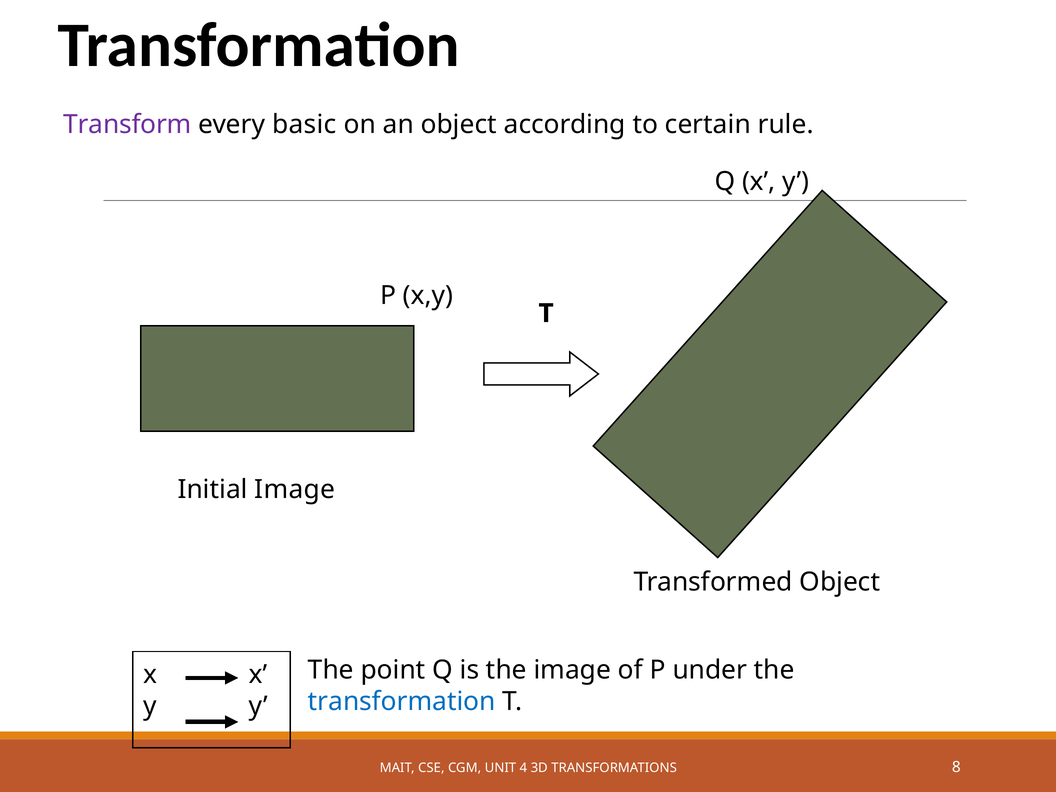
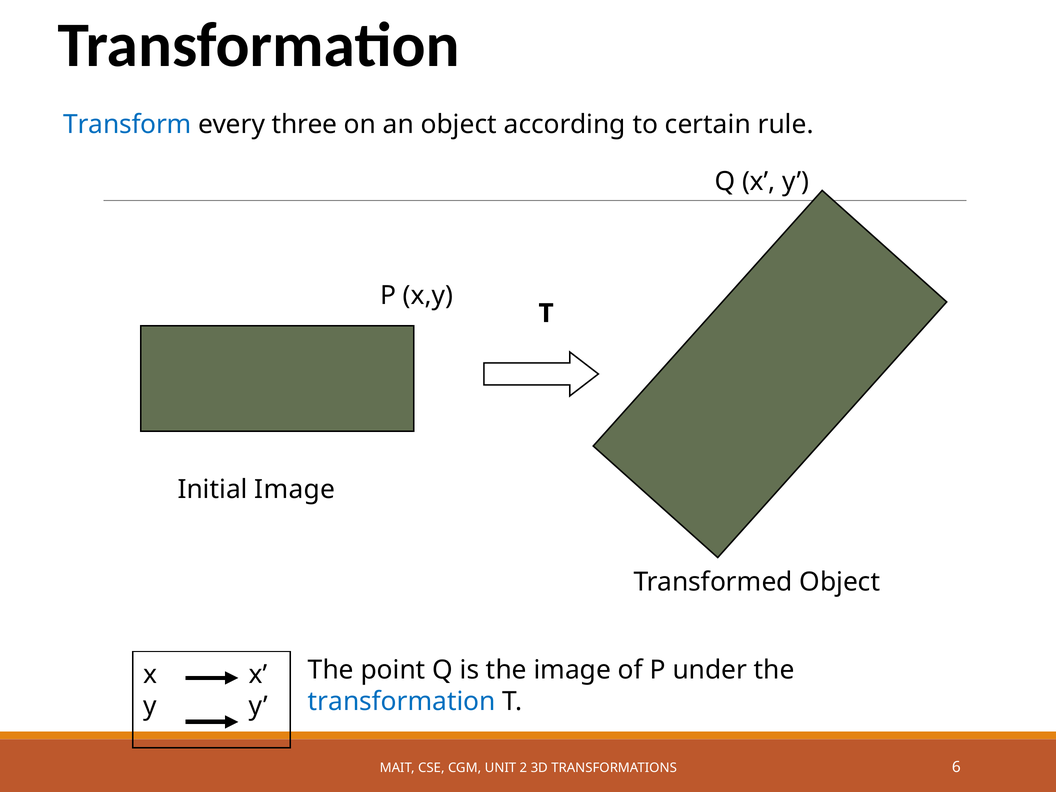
Transform colour: purple -> blue
basic: basic -> three
4: 4 -> 2
8: 8 -> 6
